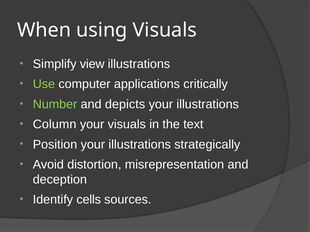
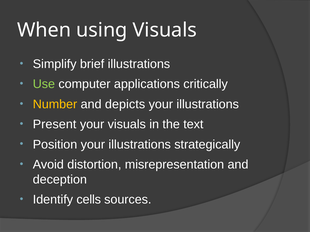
view: view -> brief
Number colour: light green -> yellow
Column: Column -> Present
